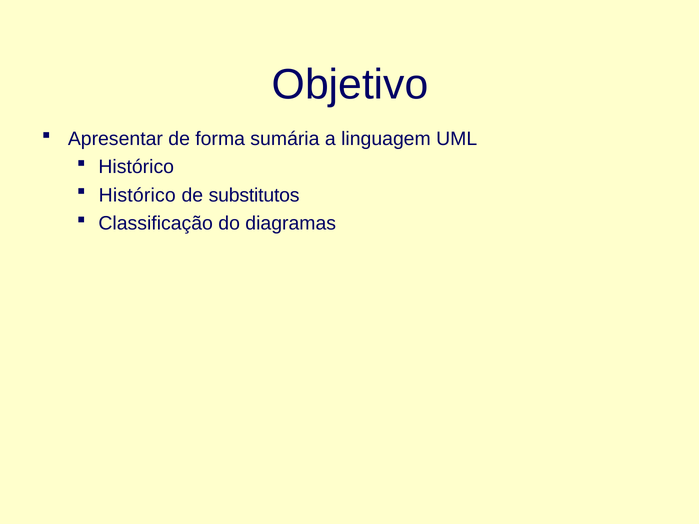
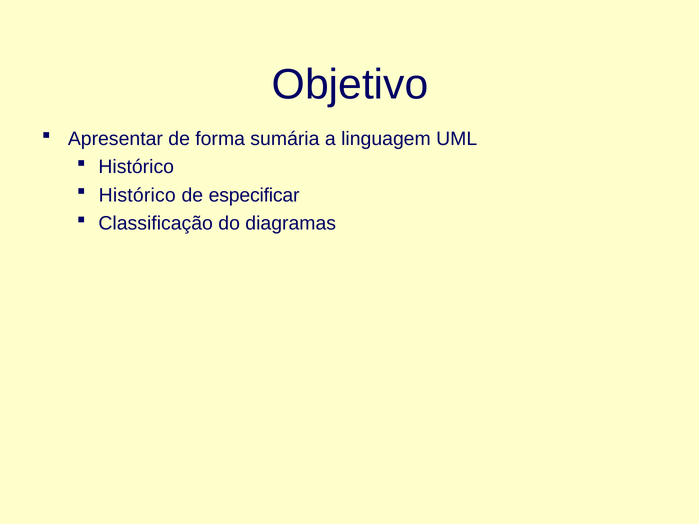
substitutos: substitutos -> especificar
